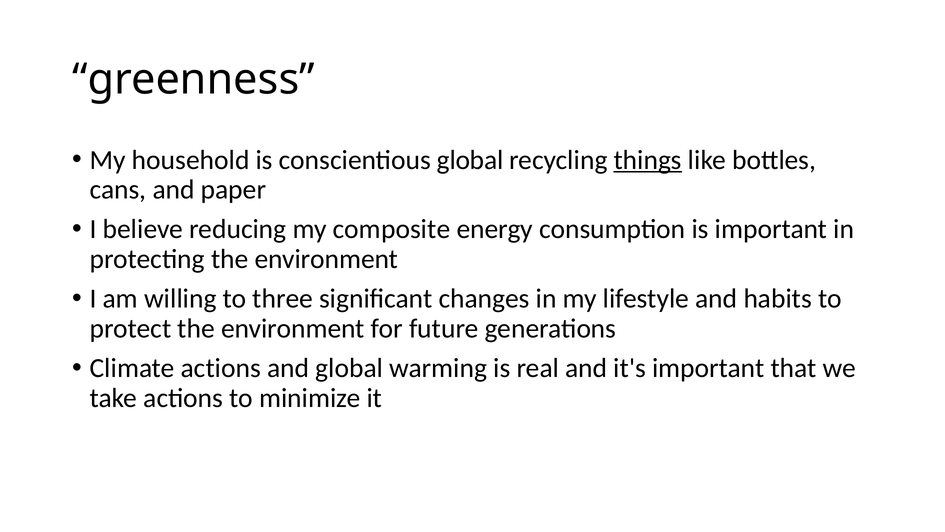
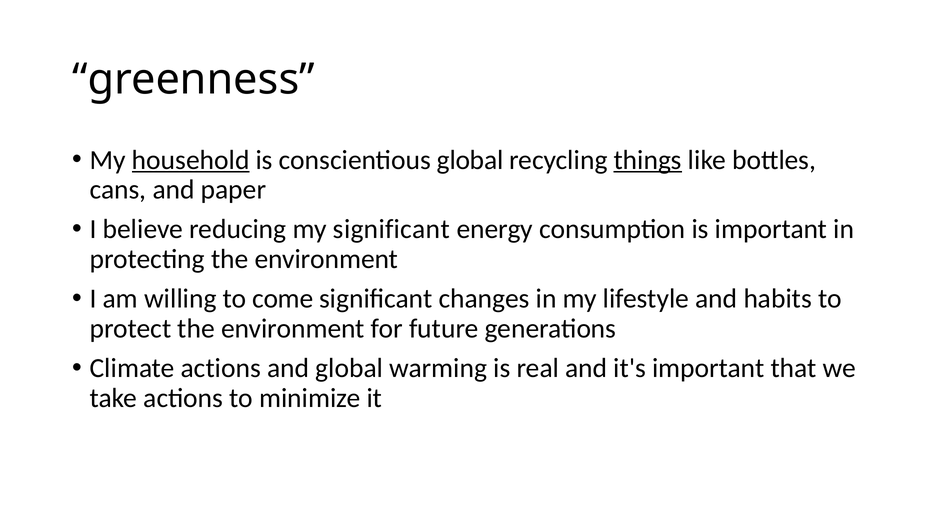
household underline: none -> present
my composite: composite -> significant
three: three -> come
